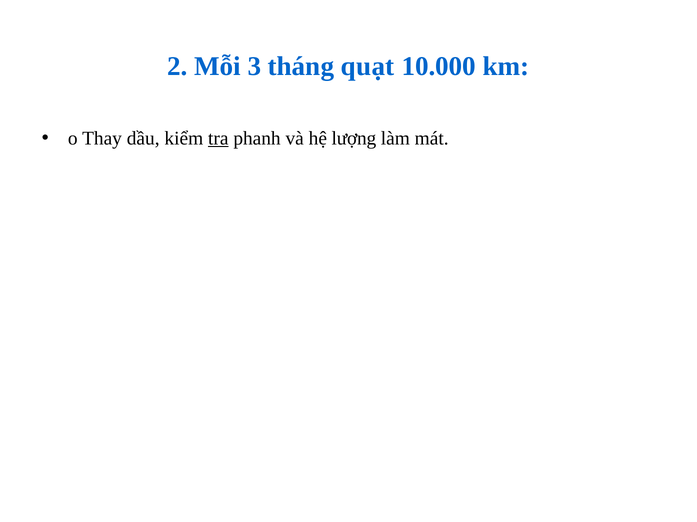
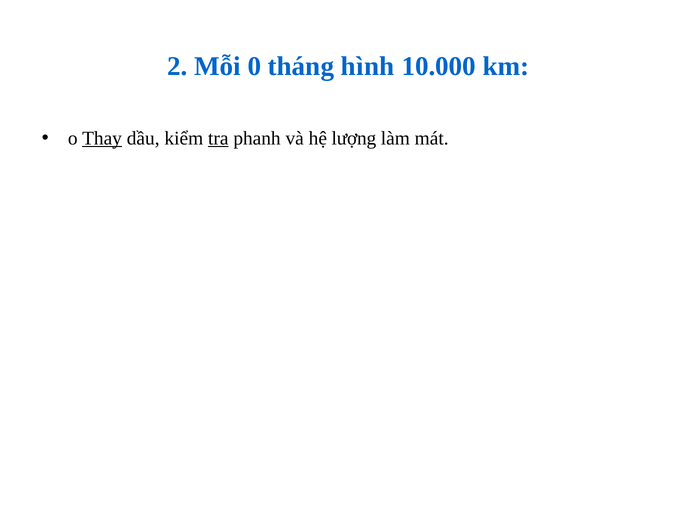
3: 3 -> 0
quạt: quạt -> hình
Thay underline: none -> present
